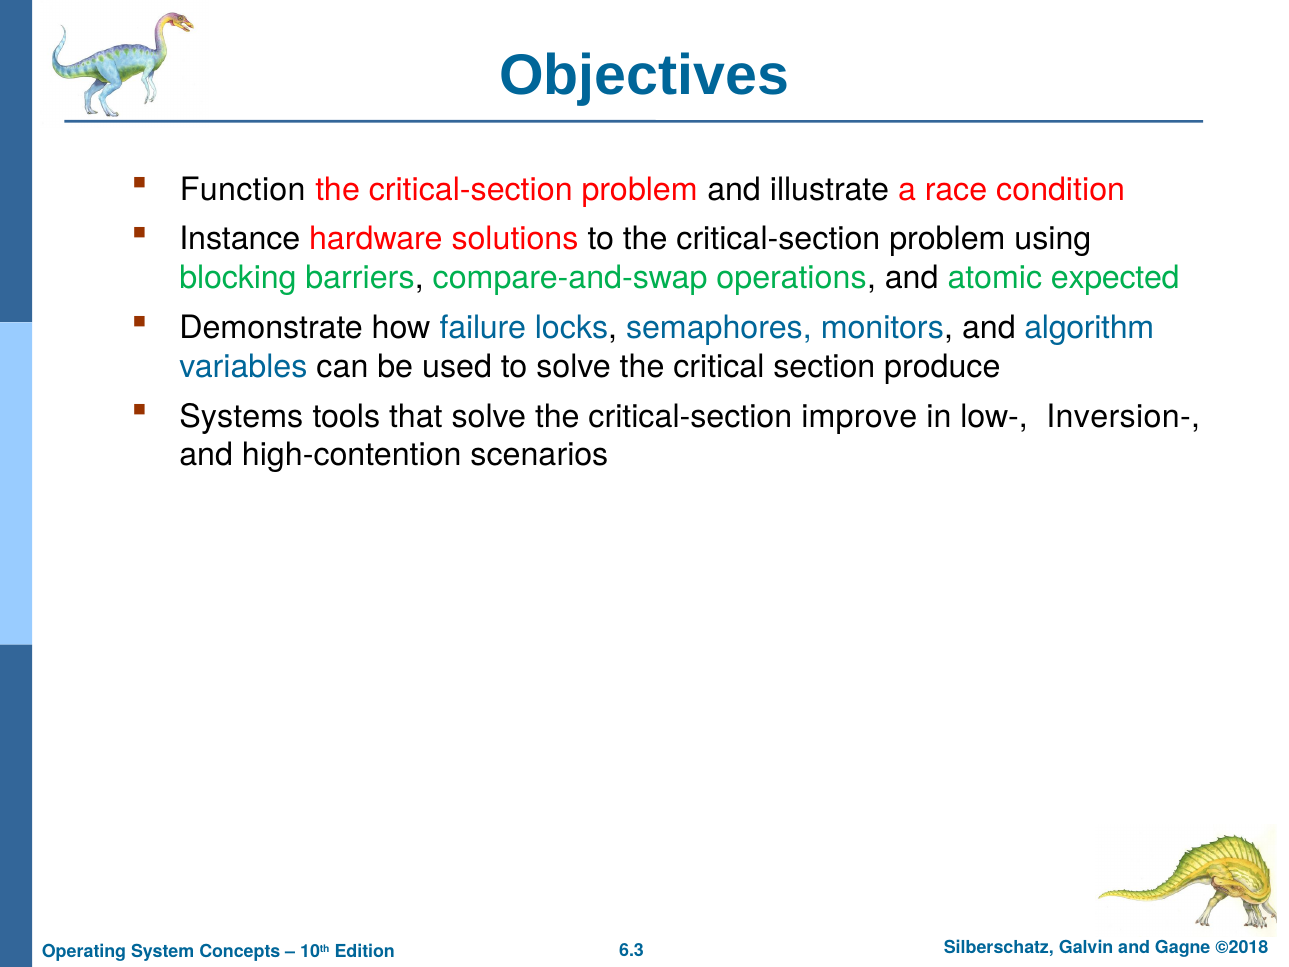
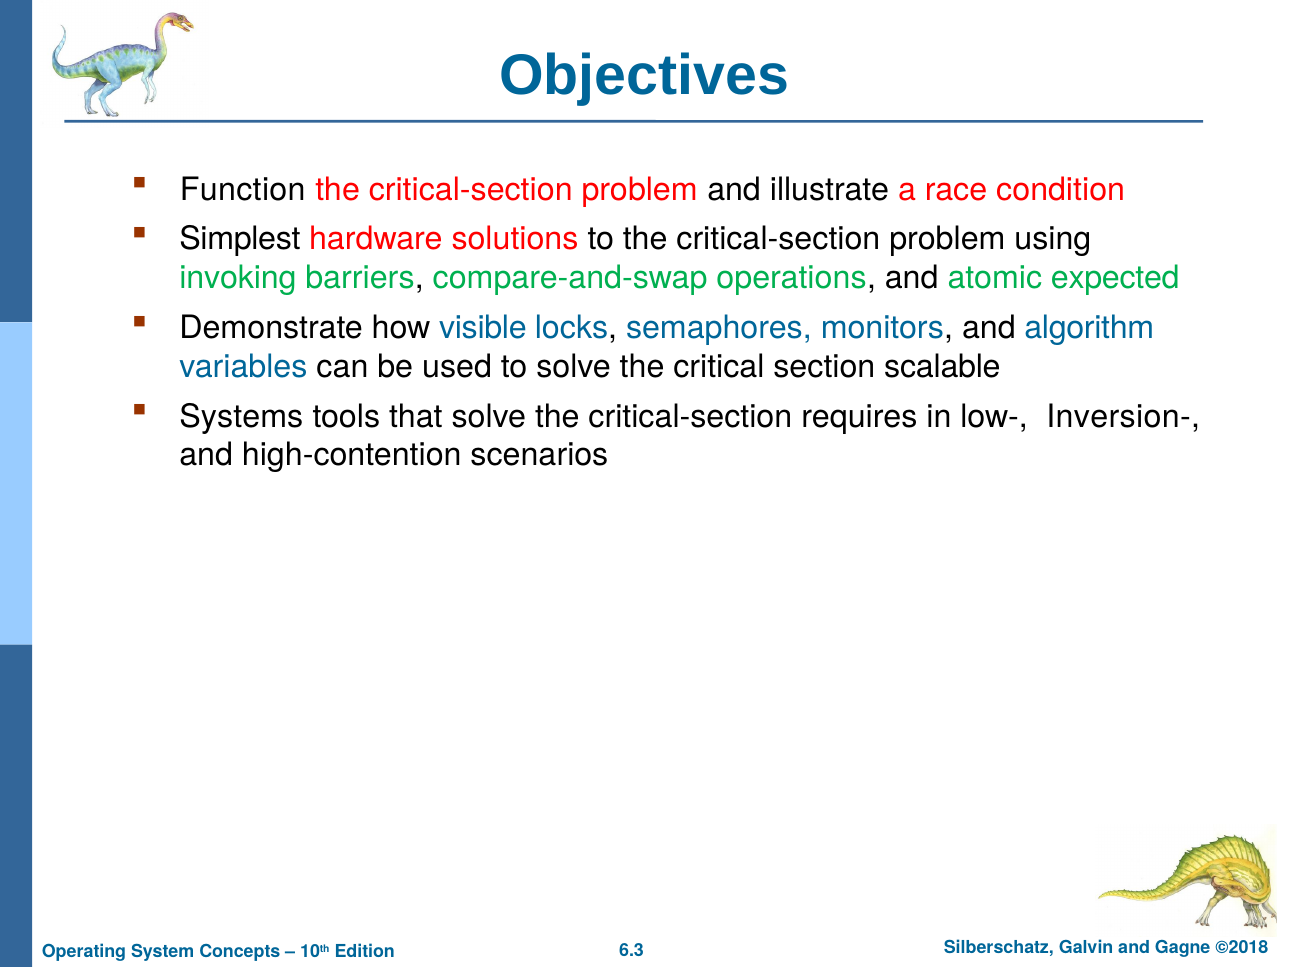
Instance: Instance -> Simplest
blocking: blocking -> invoking
failure: failure -> visible
produce: produce -> scalable
improve: improve -> requires
